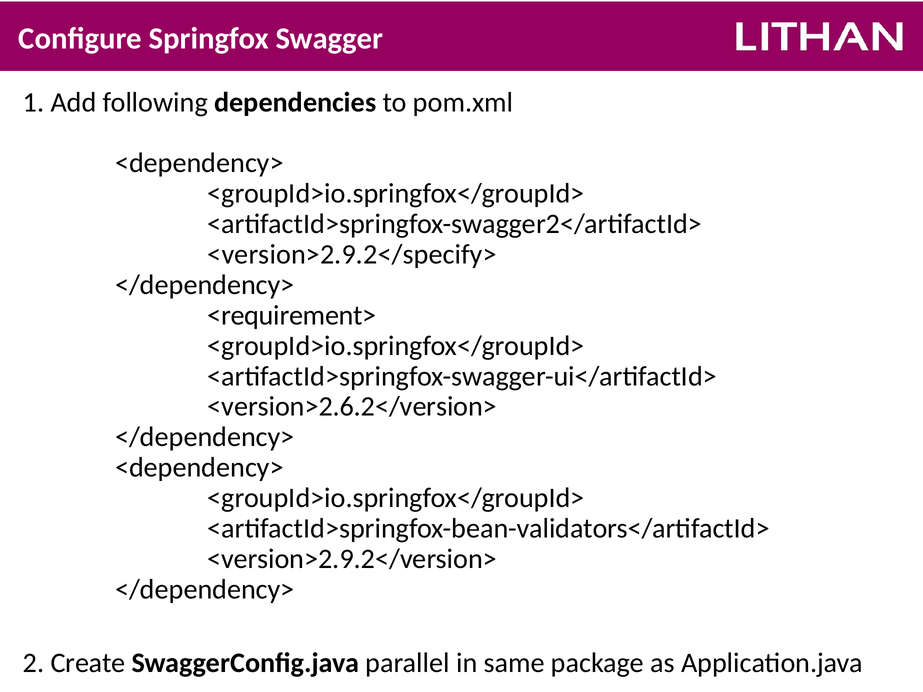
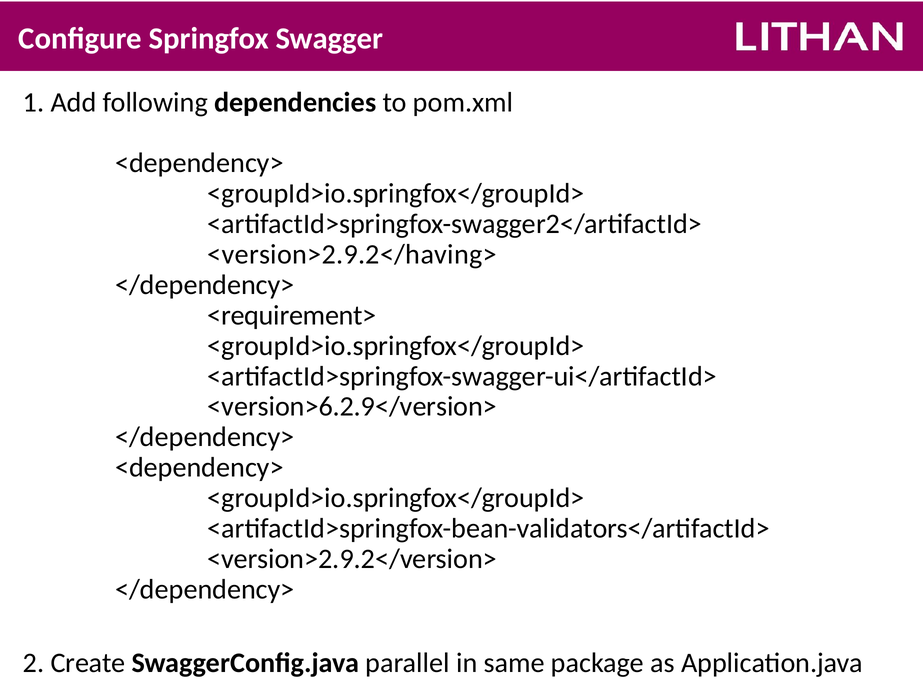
<version>2.9.2</specify>: <version>2.9.2</specify> -> <version>2.9.2</having>
<version>2.6.2</version>: <version>2.6.2</version> -> <version>6.2.9</version>
